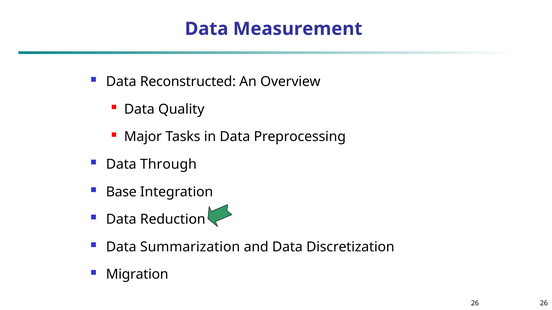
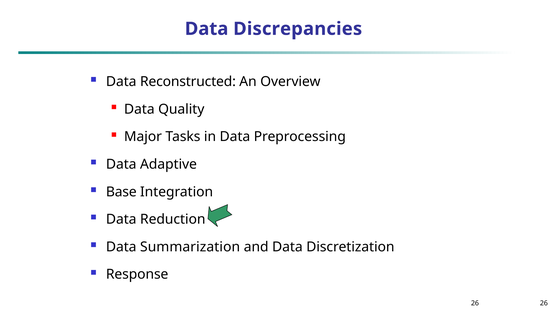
Measurement: Measurement -> Discrepancies
Through: Through -> Adaptive
Migration: Migration -> Response
